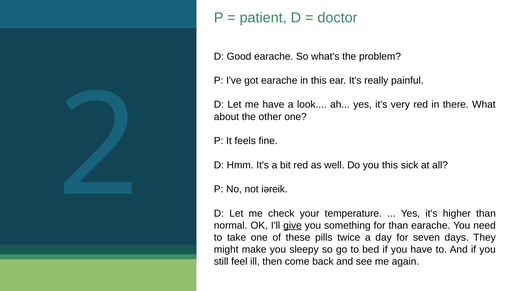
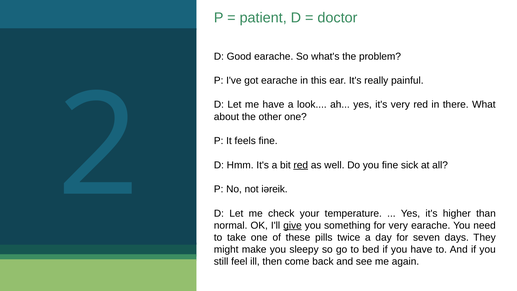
red at (301, 165) underline: none -> present
you this: this -> fine
for than: than -> very
